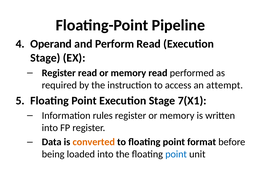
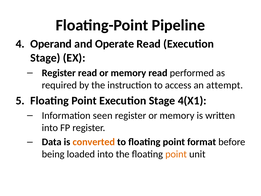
Perform: Perform -> Operate
7(X1: 7(X1 -> 4(X1
rules: rules -> seen
point at (176, 154) colour: blue -> orange
